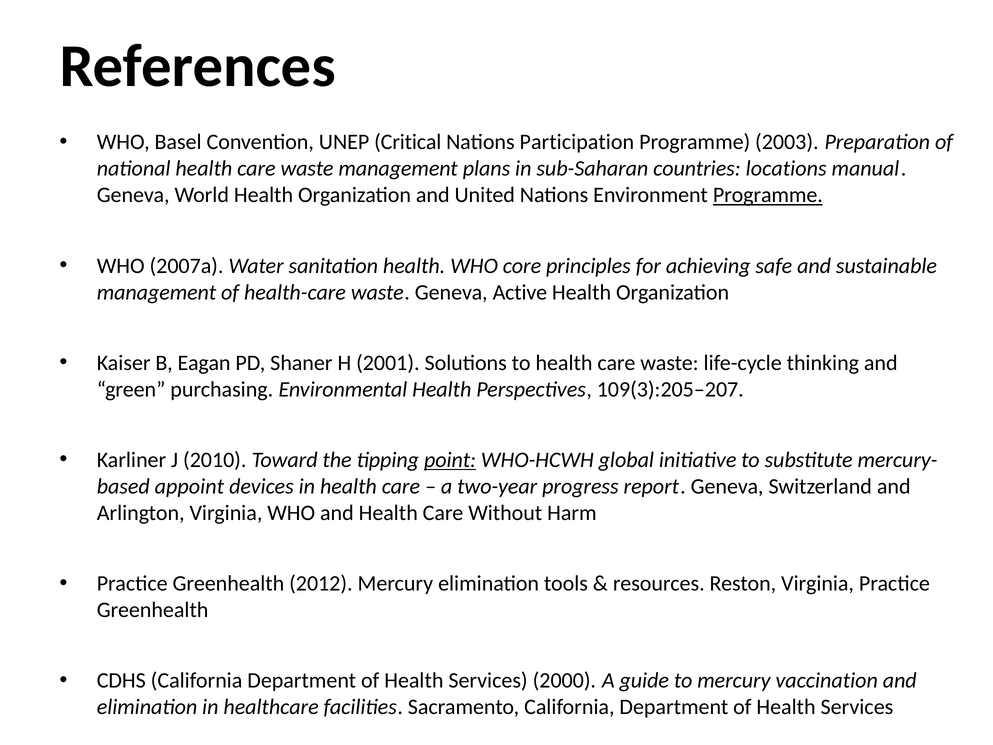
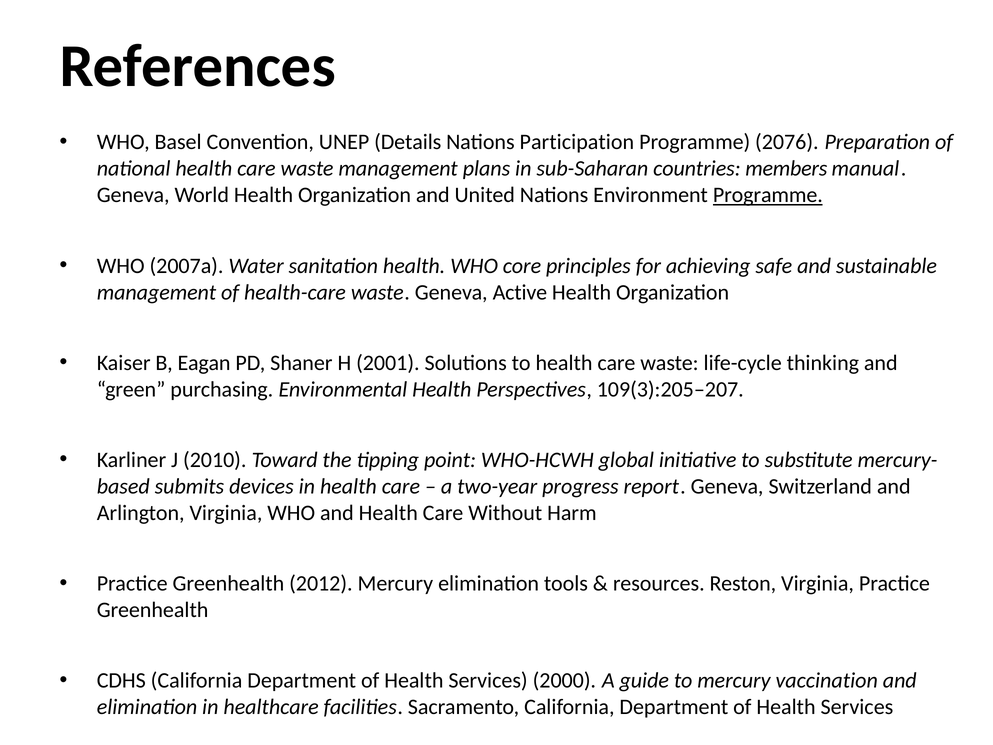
Critical: Critical -> Details
2003: 2003 -> 2076
locations: locations -> members
point underline: present -> none
appoint: appoint -> submits
